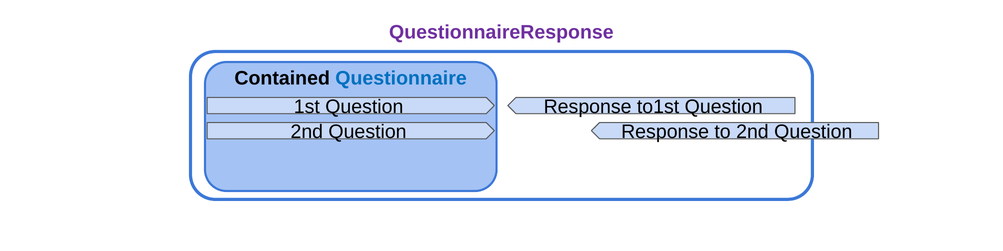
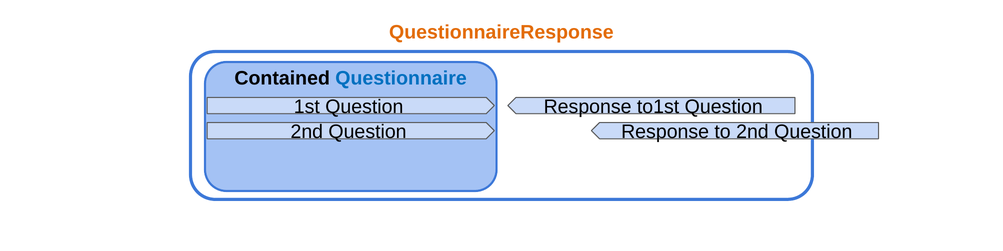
QuestionnaireResponse colour: purple -> orange
